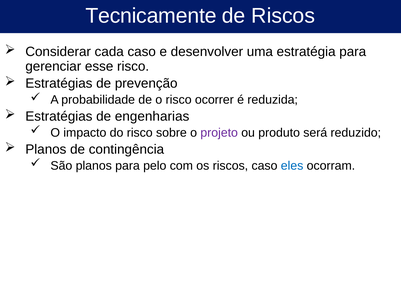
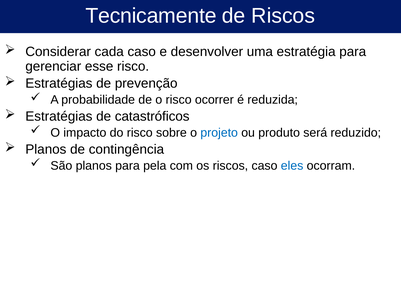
engenharias: engenharias -> catastróficos
projeto colour: purple -> blue
pelo: pelo -> pela
